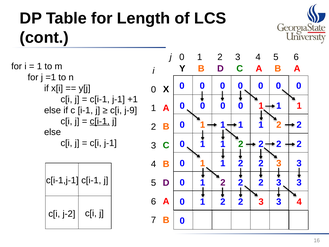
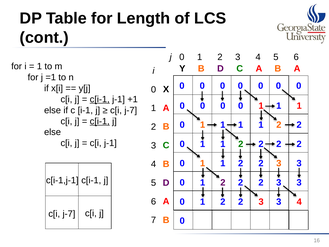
c[i-1 at (100, 99) underline: none -> present
j-9 at (131, 110): j-9 -> j-7
j-2 at (69, 214): j-2 -> j-7
